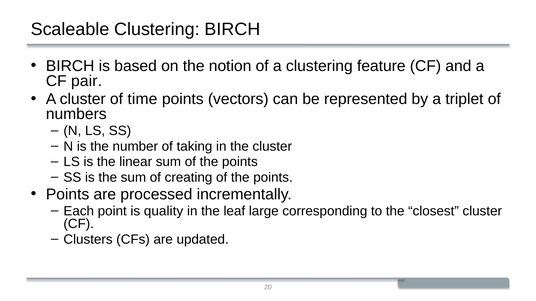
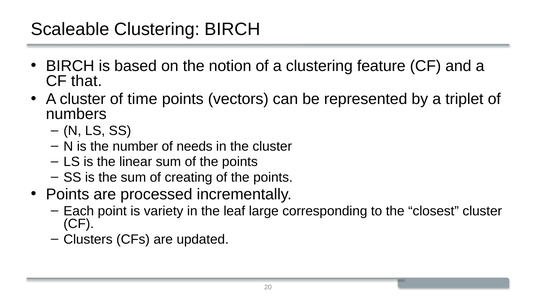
pair: pair -> that
taking: taking -> needs
quality: quality -> variety
